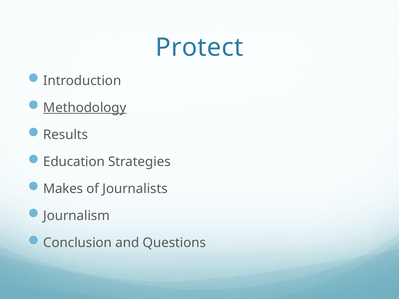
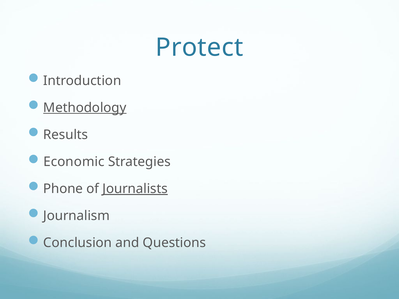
Education: Education -> Economic
Makes: Makes -> Phone
Journalists underline: none -> present
